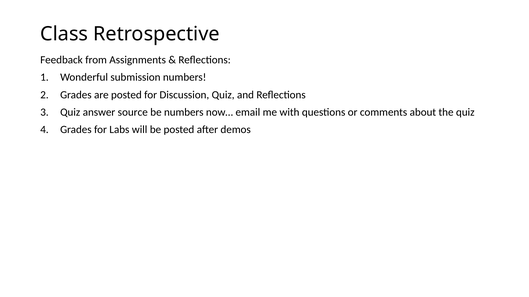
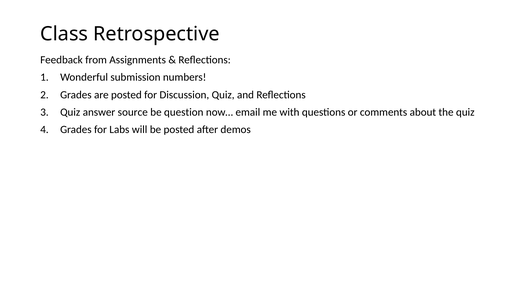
be numbers: numbers -> question
